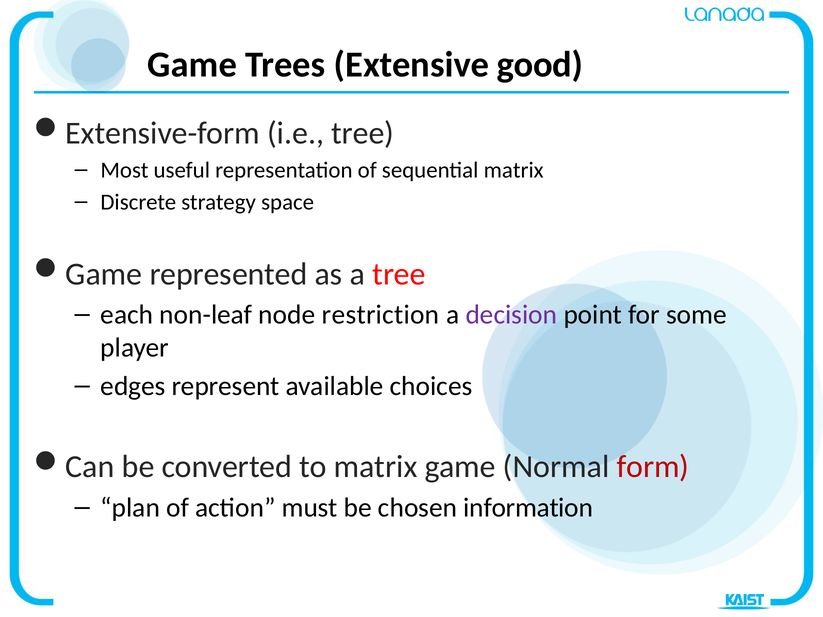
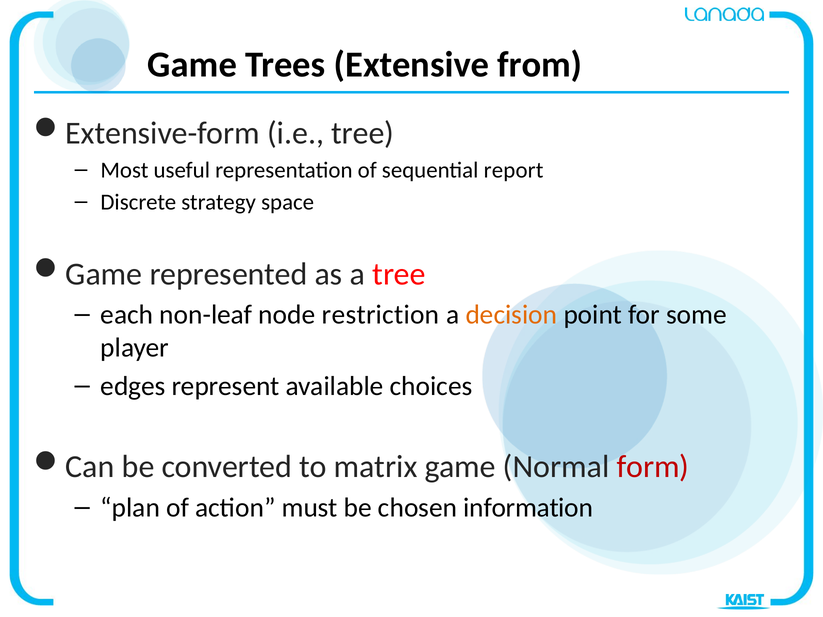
good: good -> from
sequential matrix: matrix -> report
decision colour: purple -> orange
